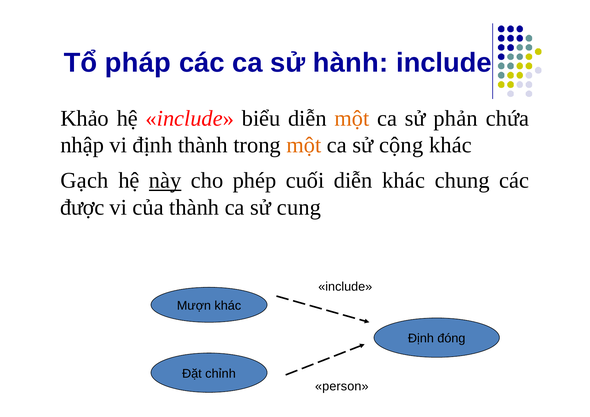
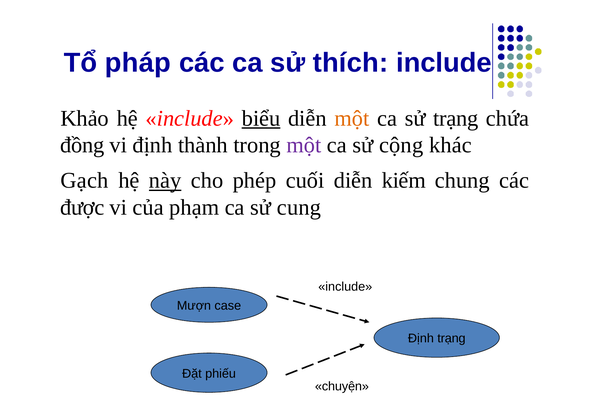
hành: hành -> thích
biểu underline: none -> present
sử phản: phản -> trạng
nhập: nhập -> đồng
một at (304, 145) colour: orange -> purple
diễn khác: khác -> kiếm
của thành: thành -> phạm
Mượn khác: khác -> case
Định đóng: đóng -> trạng
chỉnh: chỉnh -> phiếu
person: person -> chuyện
